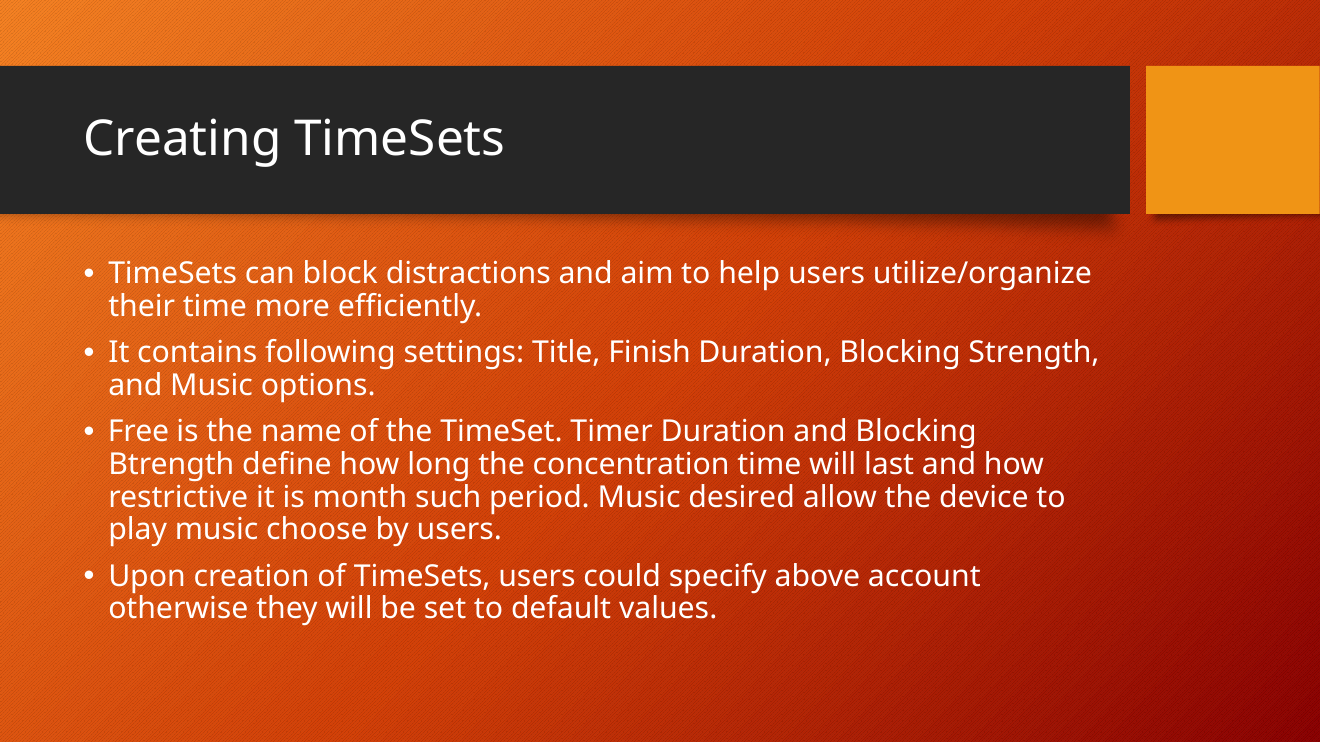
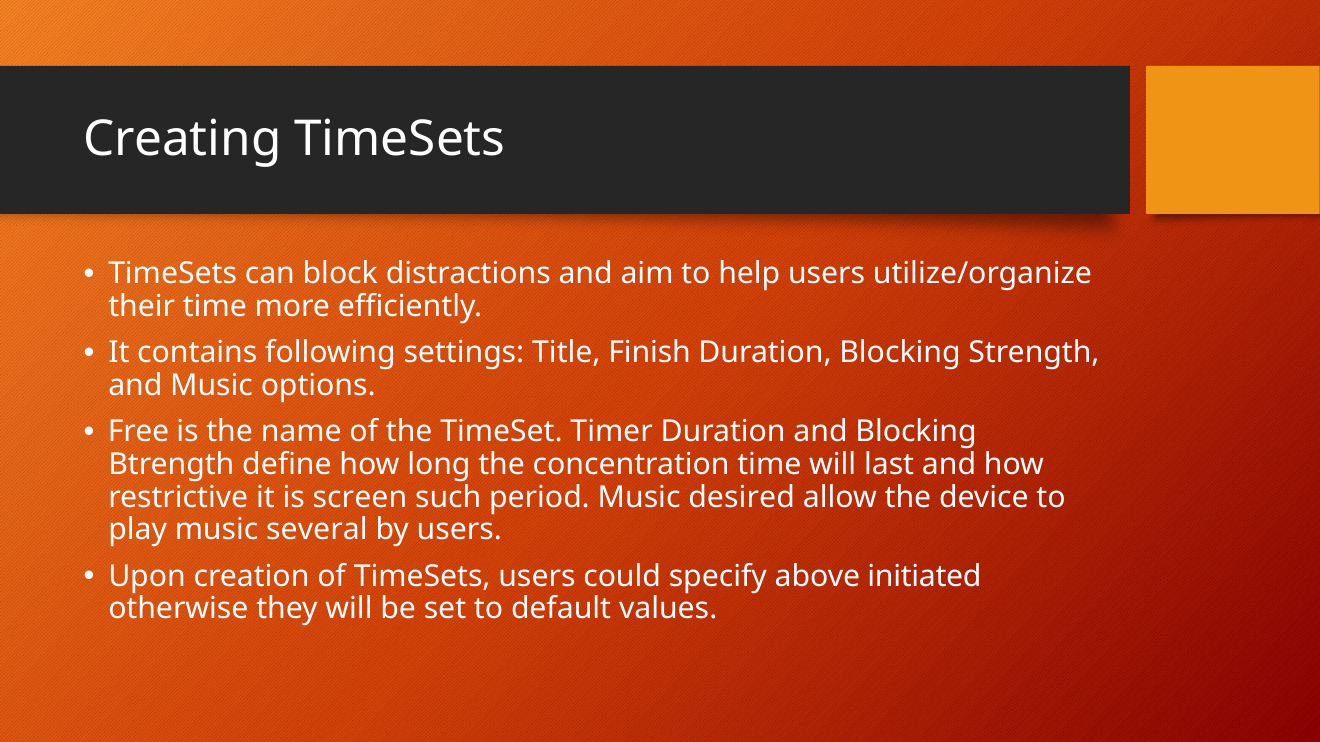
month: month -> screen
choose: choose -> several
account: account -> initiated
